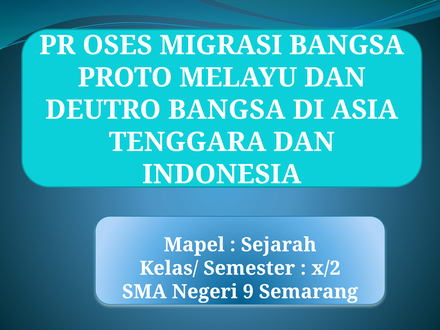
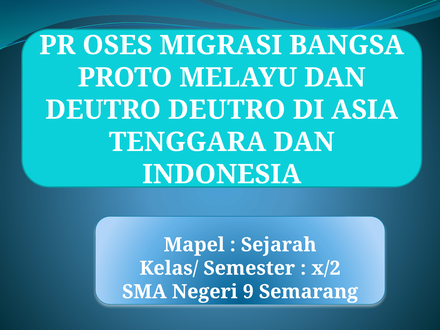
DEUTRO BANGSA: BANGSA -> DEUTRO
